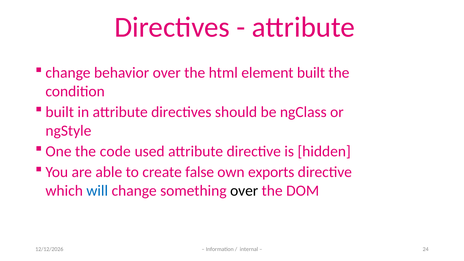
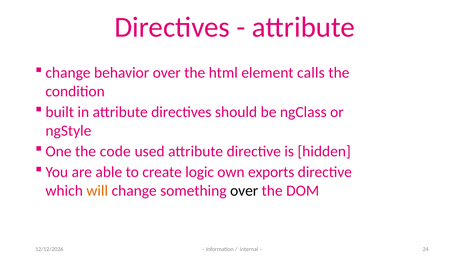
element built: built -> calls
false: false -> logic
will colour: blue -> orange
